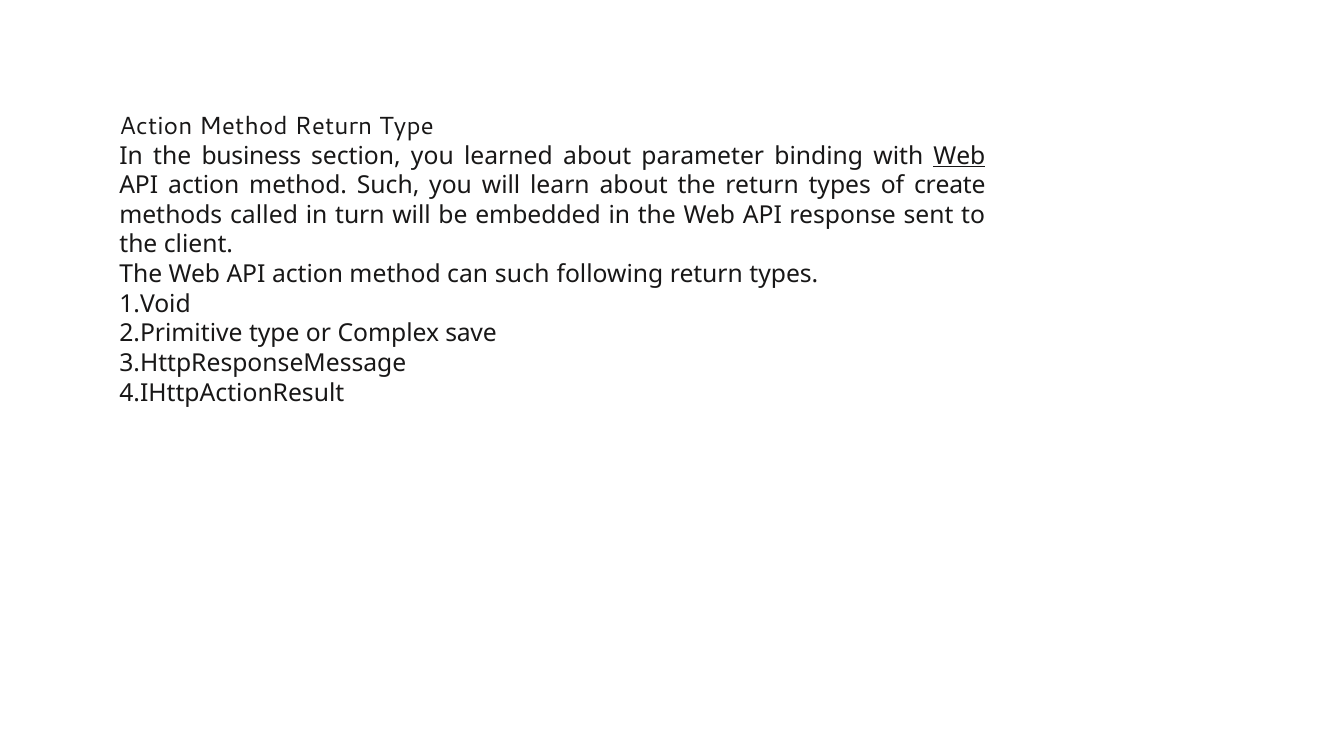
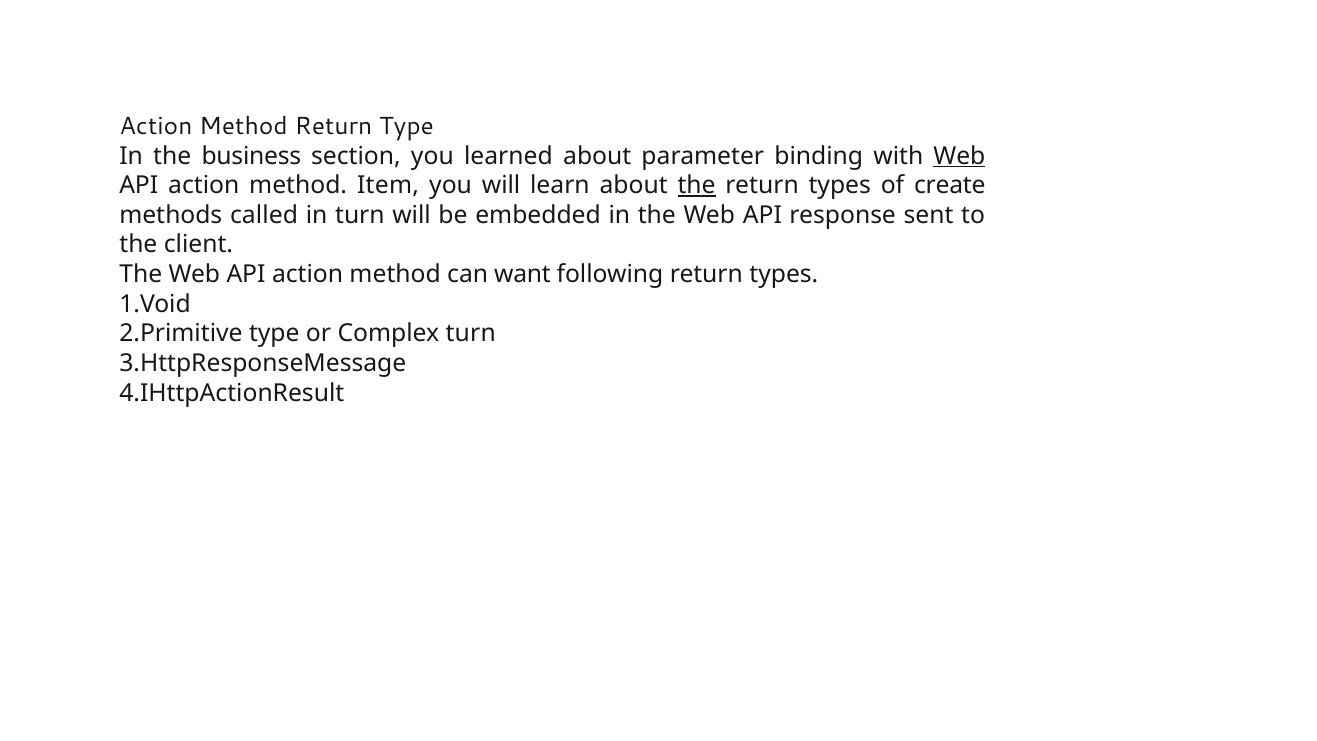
method Such: Such -> Item
the at (697, 185) underline: none -> present
can such: such -> want
Complex save: save -> turn
